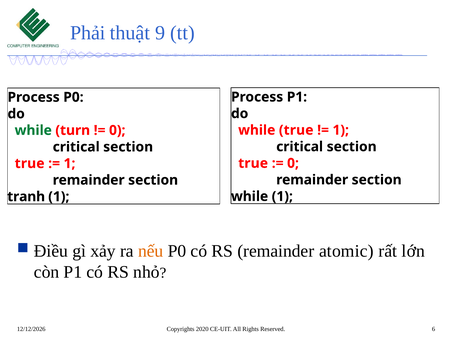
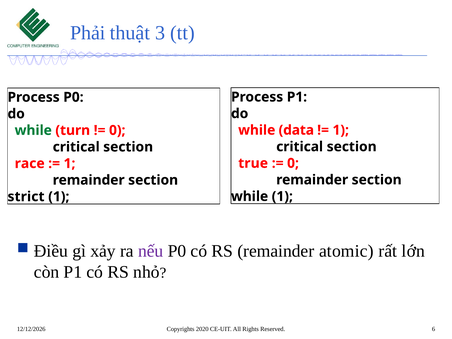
9: 9 -> 3
while true: true -> data
true at (30, 163): true -> race
tranh: tranh -> strict
nếu colour: orange -> purple
